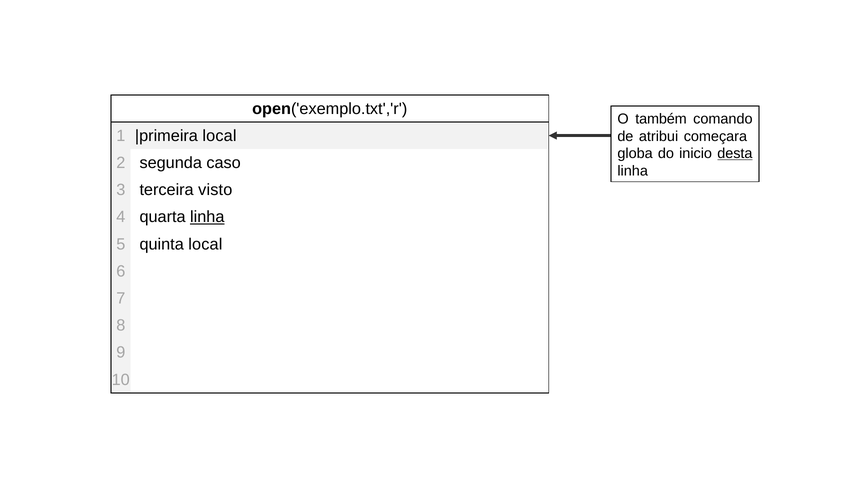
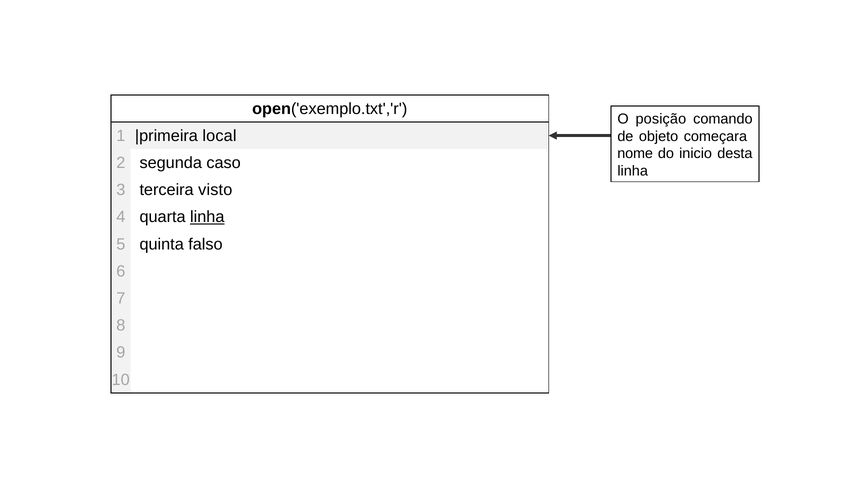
também: também -> posição
atribui: atribui -> objeto
globa: globa -> nome
desta underline: present -> none
quinta local: local -> falso
